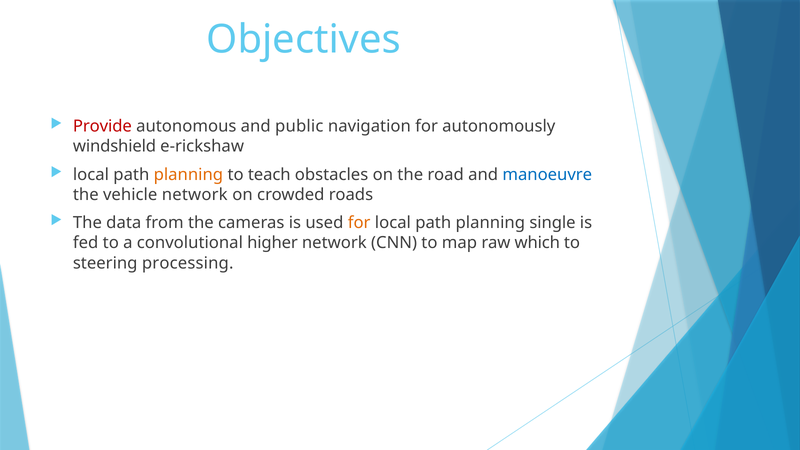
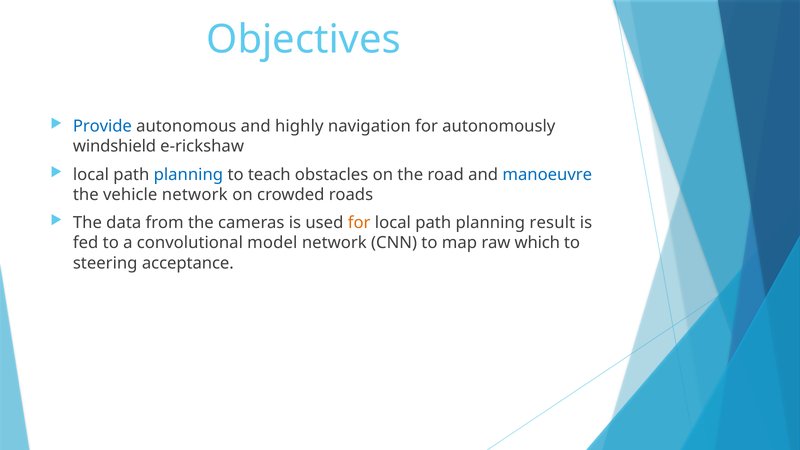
Provide colour: red -> blue
public: public -> highly
planning at (188, 175) colour: orange -> blue
single: single -> result
higher: higher -> model
processing: processing -> acceptance
